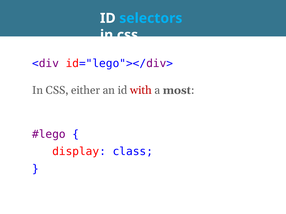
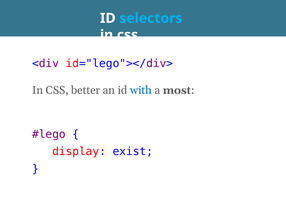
either: either -> better
with colour: red -> blue
class: class -> exist
